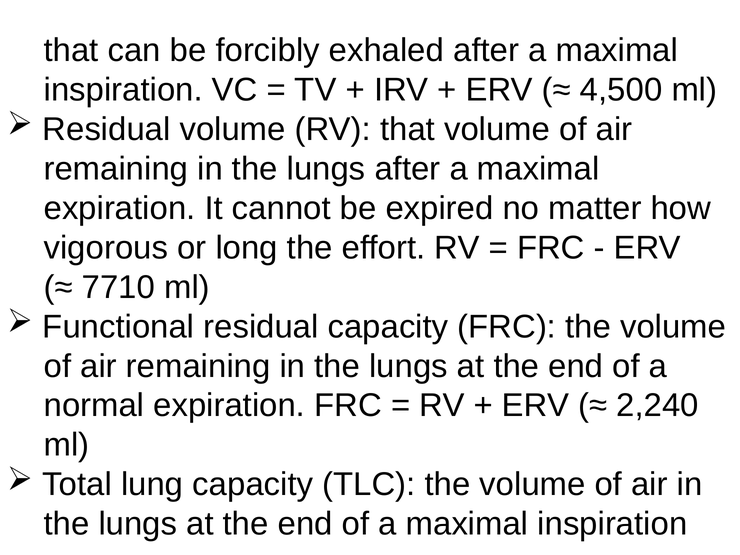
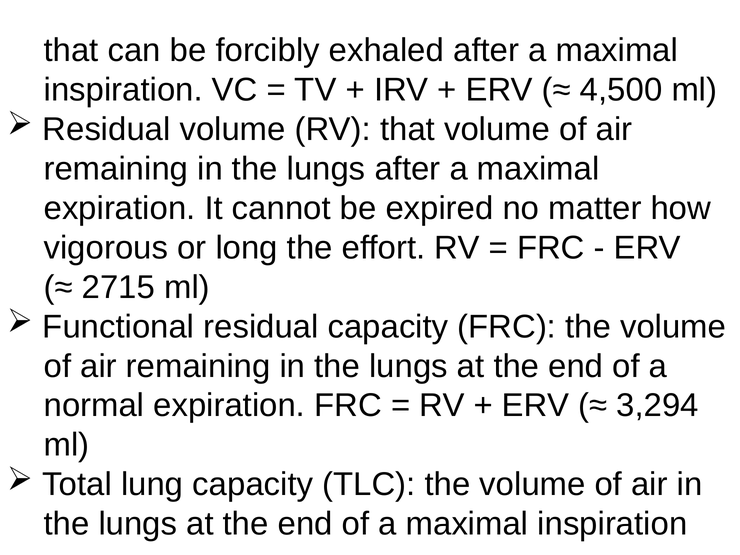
7710: 7710 -> 2715
2,240: 2,240 -> 3,294
